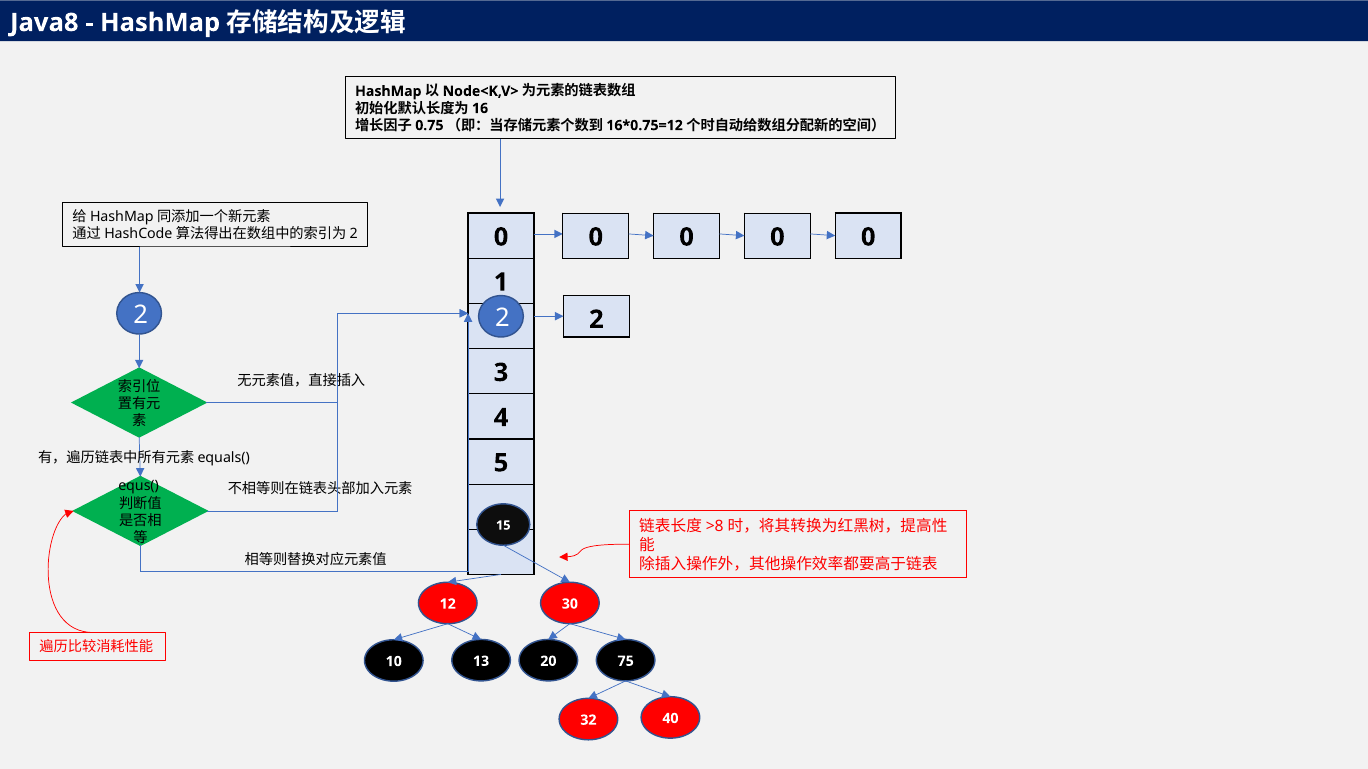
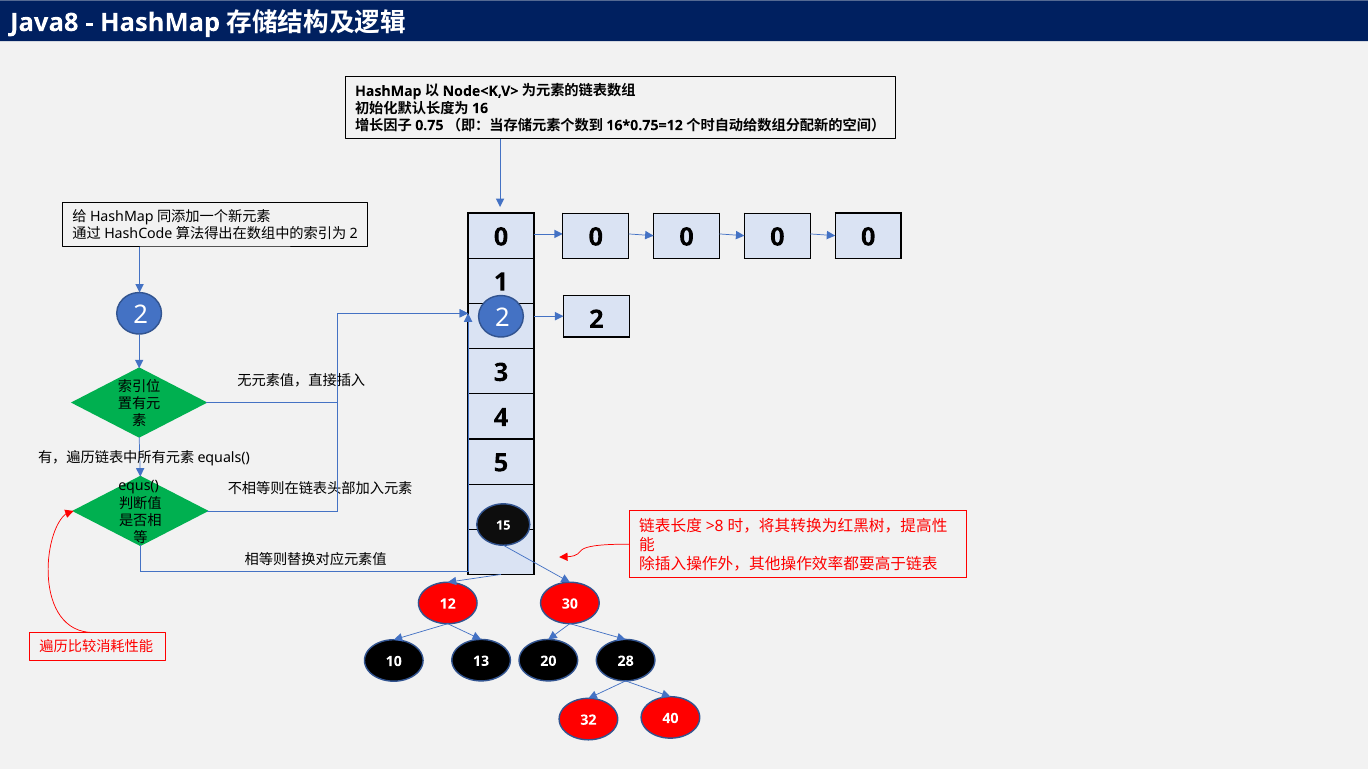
75: 75 -> 28
